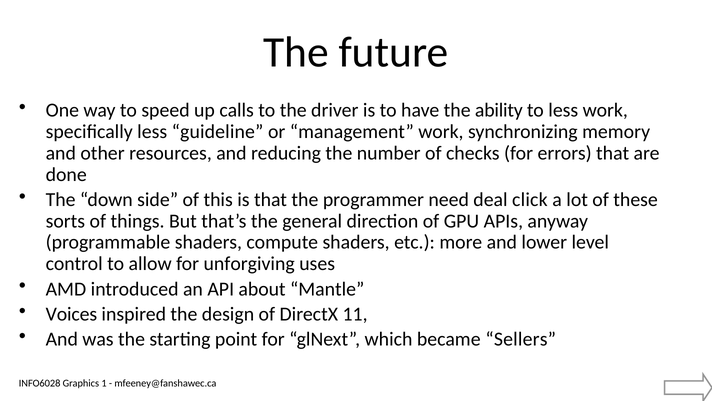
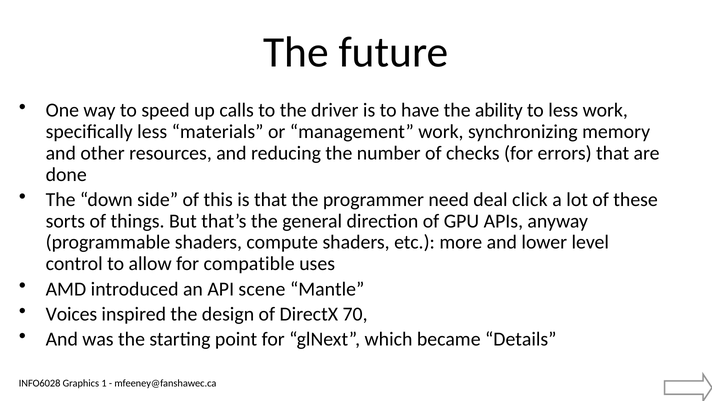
guideline: guideline -> materials
unforgiving: unforgiving -> compatible
about: about -> scene
11: 11 -> 70
Sellers: Sellers -> Details
